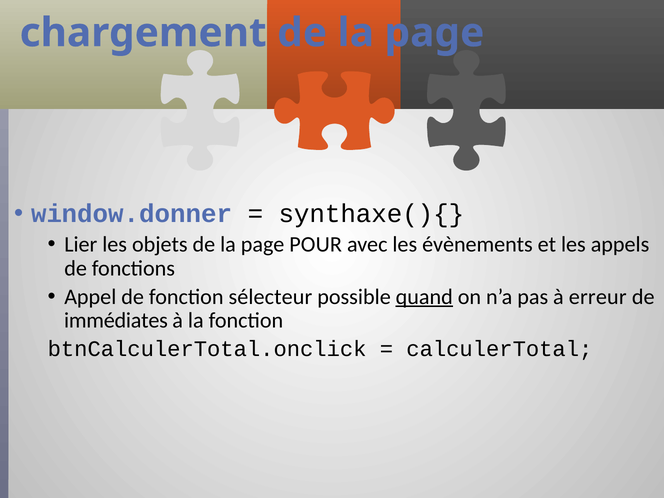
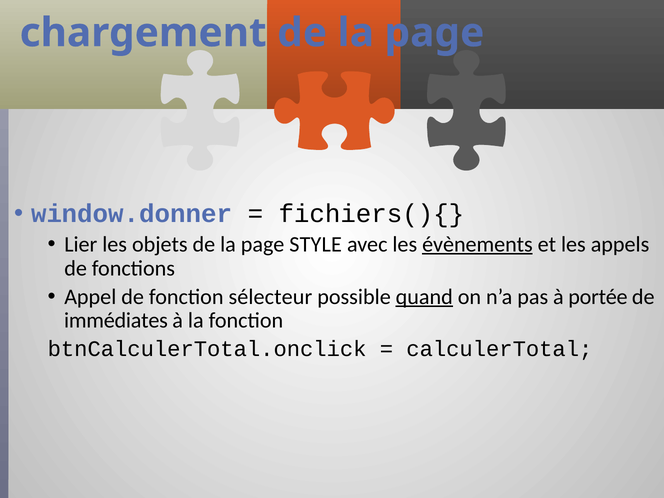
synthaxe(){: synthaxe(){ -> fichiers(){
POUR: POUR -> STYLE
évènements underline: none -> present
erreur: erreur -> portée
